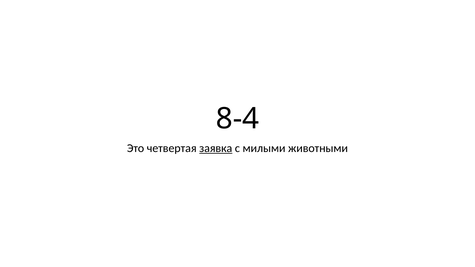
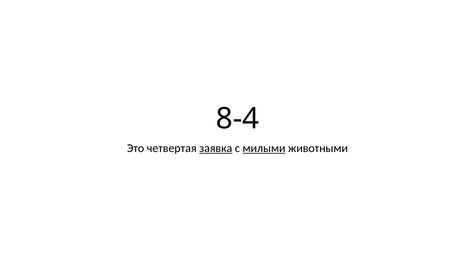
милыми underline: none -> present
